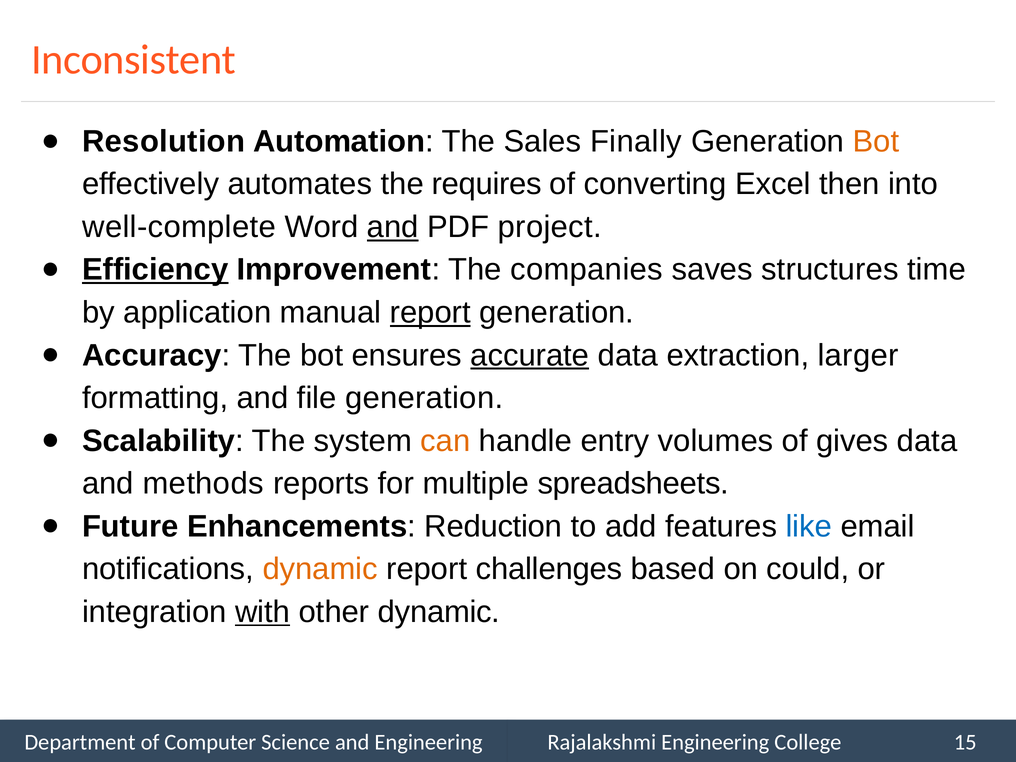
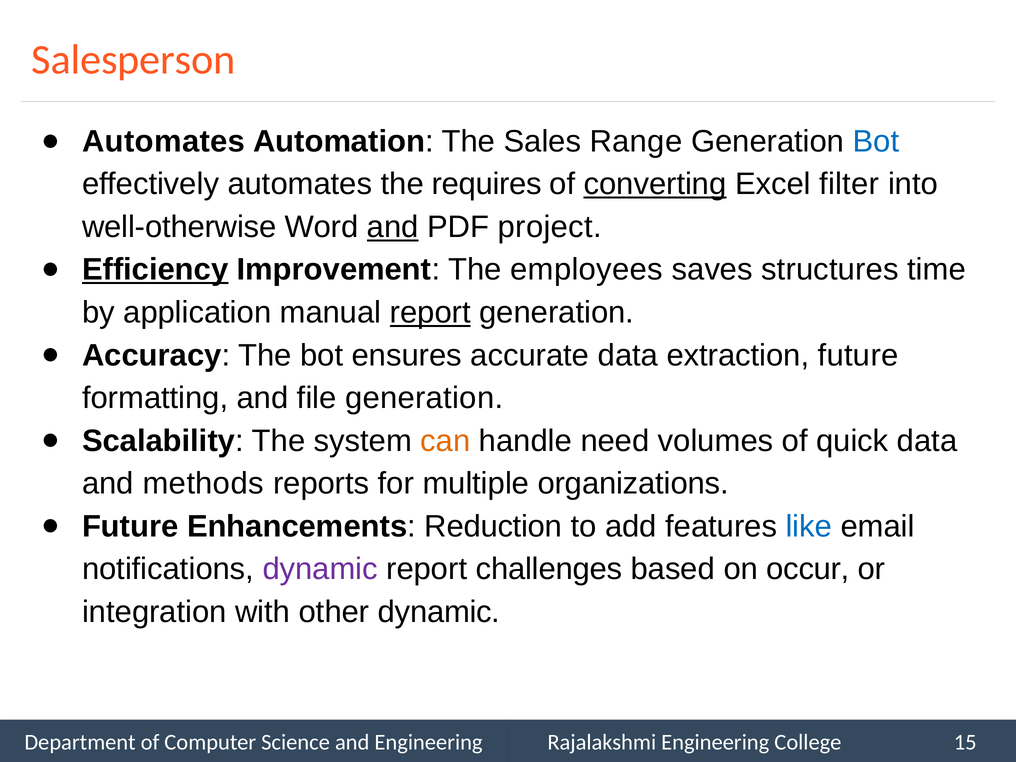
Inconsistent: Inconsistent -> Salesperson
Resolution at (164, 141): Resolution -> Automates
Finally: Finally -> Range
Bot at (876, 141) colour: orange -> blue
converting underline: none -> present
then: then -> filter
well-complete: well-complete -> well-otherwise
companies: companies -> employees
accurate underline: present -> none
extraction larger: larger -> future
entry: entry -> need
gives: gives -> quick
spreadsheets: spreadsheets -> organizations
dynamic at (320, 569) colour: orange -> purple
could: could -> occur
with underline: present -> none
